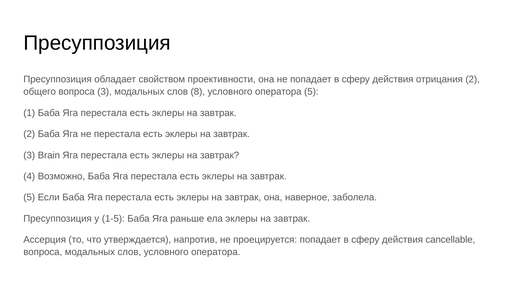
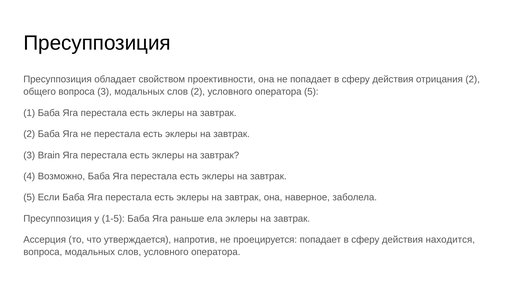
слов 8: 8 -> 2
cancellable: cancellable -> находится
